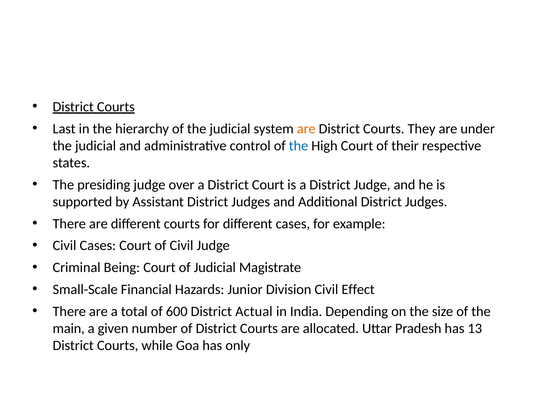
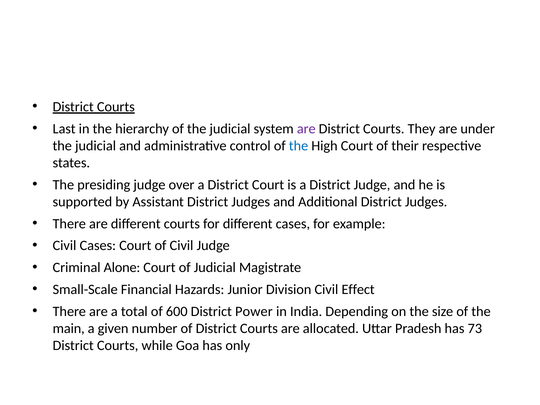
are at (306, 129) colour: orange -> purple
Being: Being -> Alone
Actual: Actual -> Power
13: 13 -> 73
